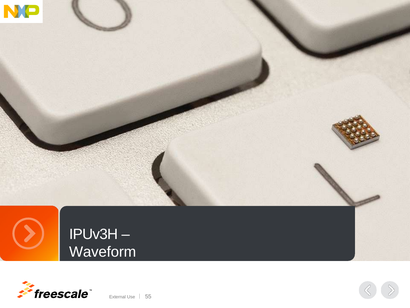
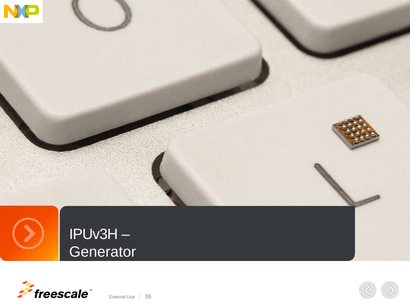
Waveform: Waveform -> Generator
